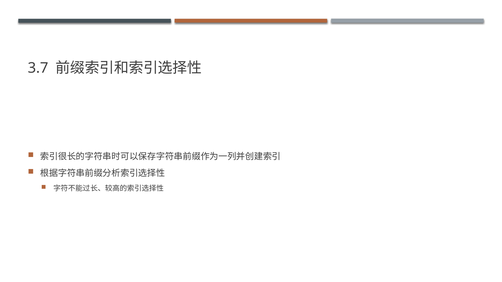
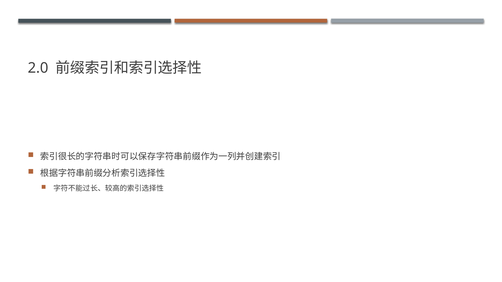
3.7: 3.7 -> 2.0
